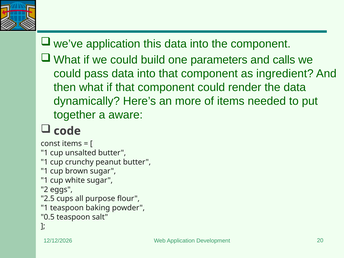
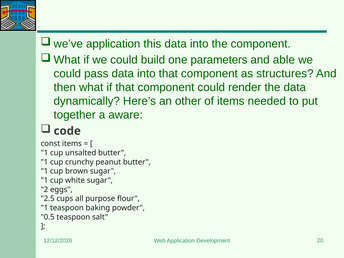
calls: calls -> able
ingredient: ingredient -> structures
more: more -> other
